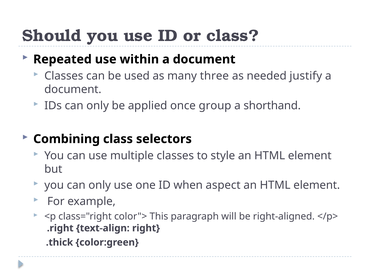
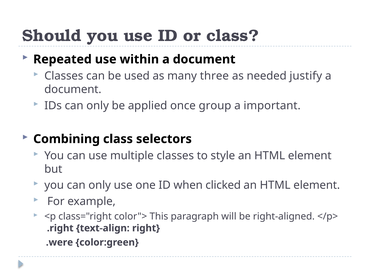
shorthand: shorthand -> important
aspect: aspect -> clicked
.thick: .thick -> .were
